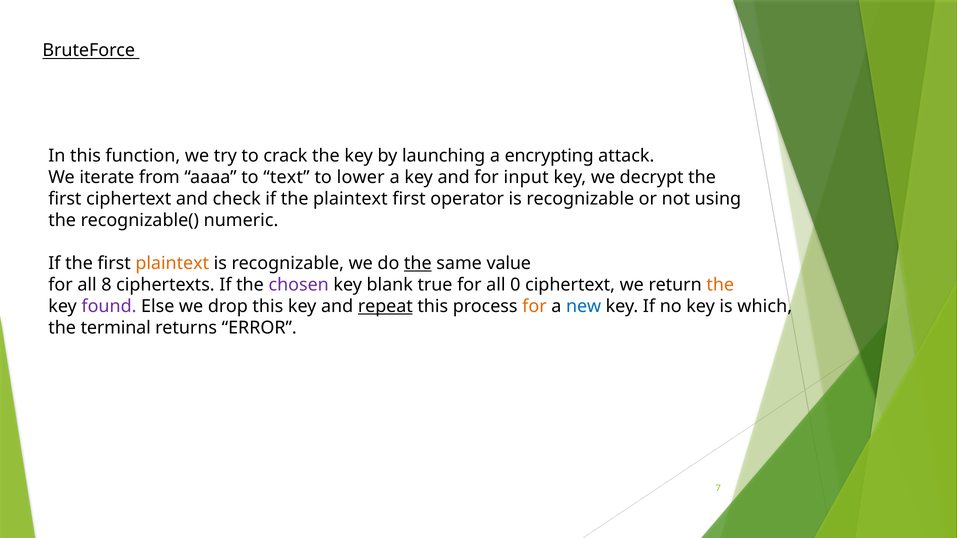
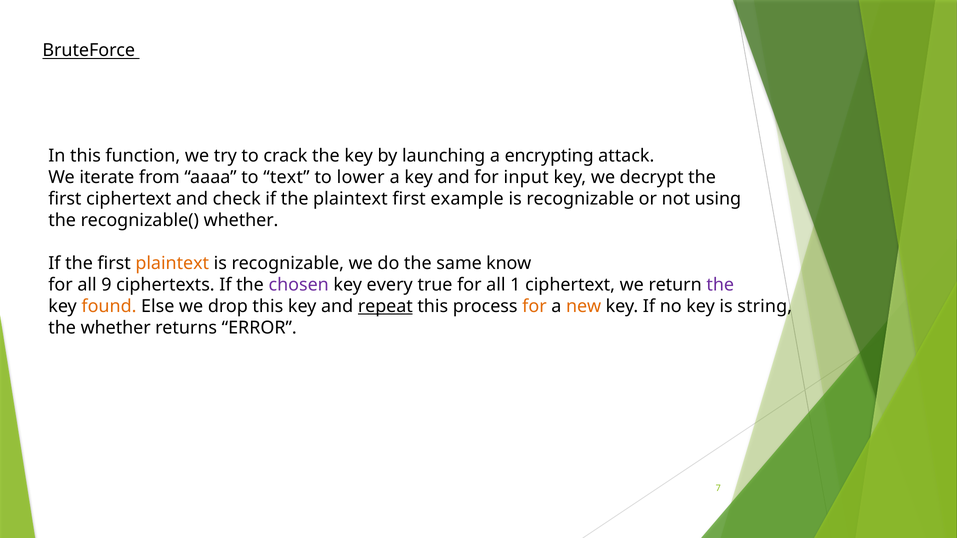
operator: operator -> example
recognizable( numeric: numeric -> whether
the at (418, 264) underline: present -> none
value: value -> know
8: 8 -> 9
blank: blank -> every
0: 0 -> 1
the at (720, 285) colour: orange -> purple
found colour: purple -> orange
new colour: blue -> orange
which: which -> string
the terminal: terminal -> whether
